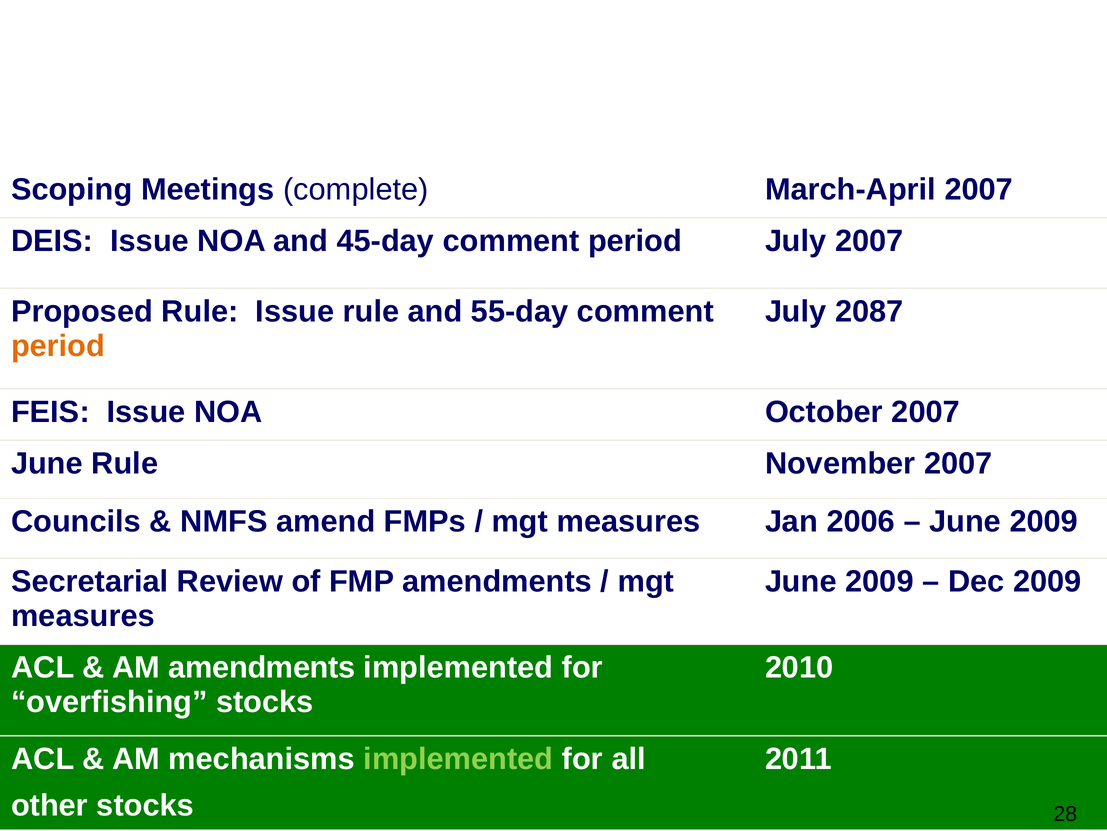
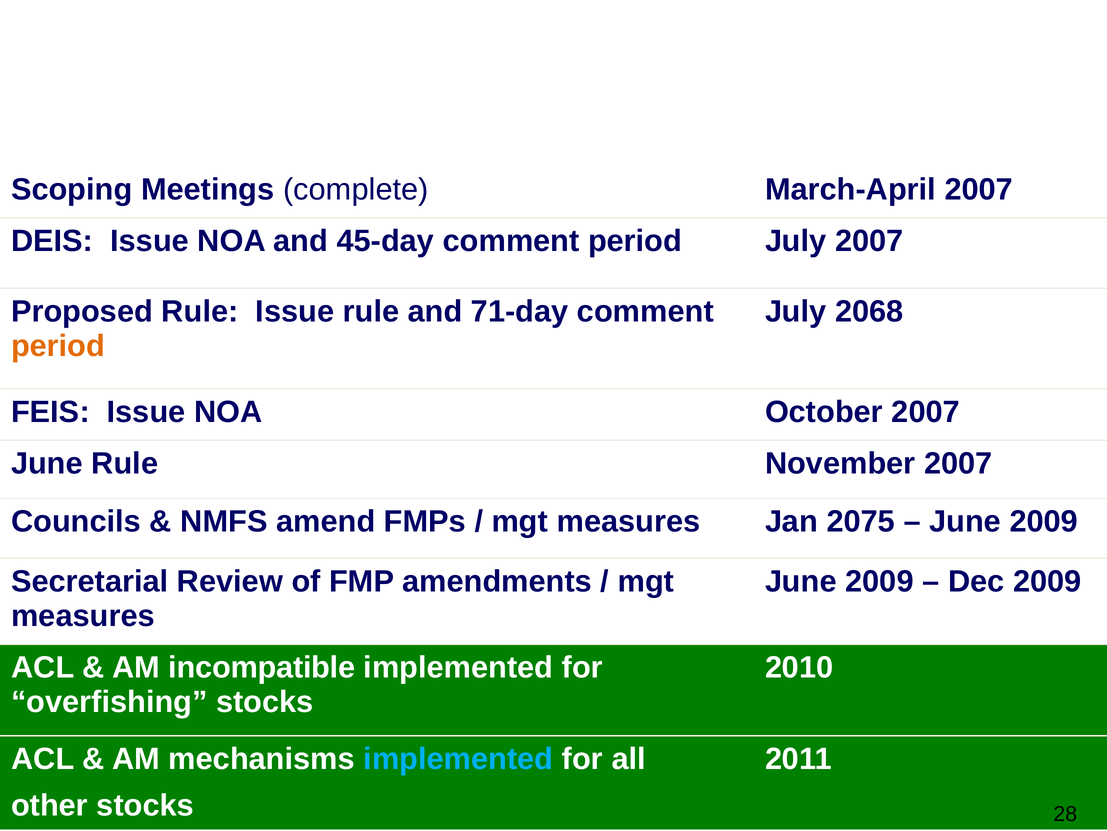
55-day: 55-day -> 71-day
2087: 2087 -> 2068
2006: 2006 -> 2075
AM amendments: amendments -> incompatible
implemented at (458, 758) colour: light green -> light blue
